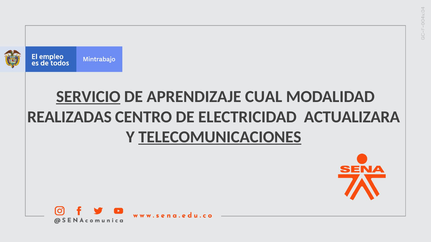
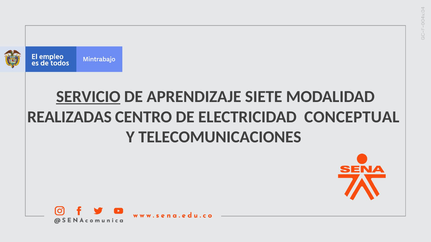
CUAL: CUAL -> SIETE
ACTUALIZARA: ACTUALIZARA -> CONCEPTUAL
TELECOMUNICACIONES underline: present -> none
